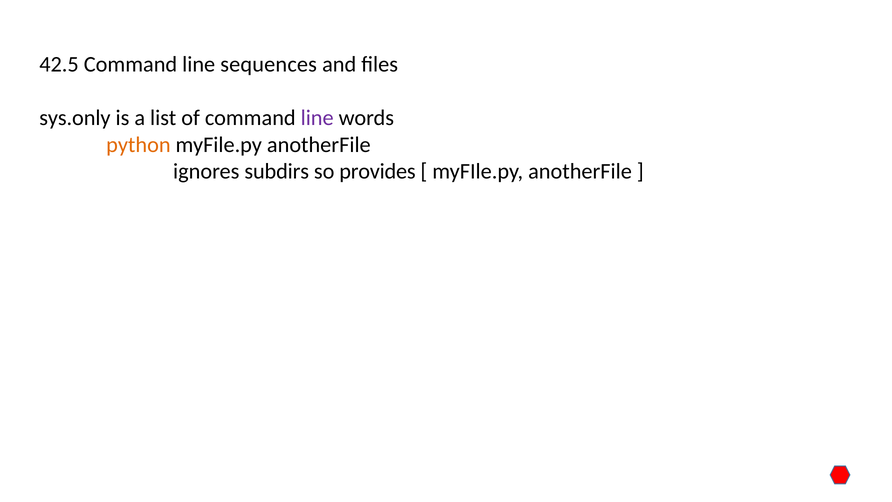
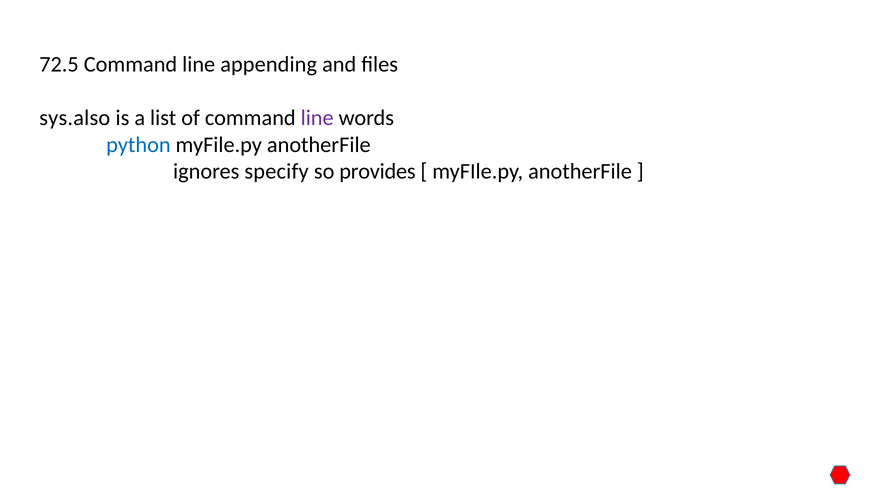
42.5: 42.5 -> 72.5
sequences: sequences -> appending
sys.only: sys.only -> sys.also
python colour: orange -> blue
subdirs: subdirs -> specify
